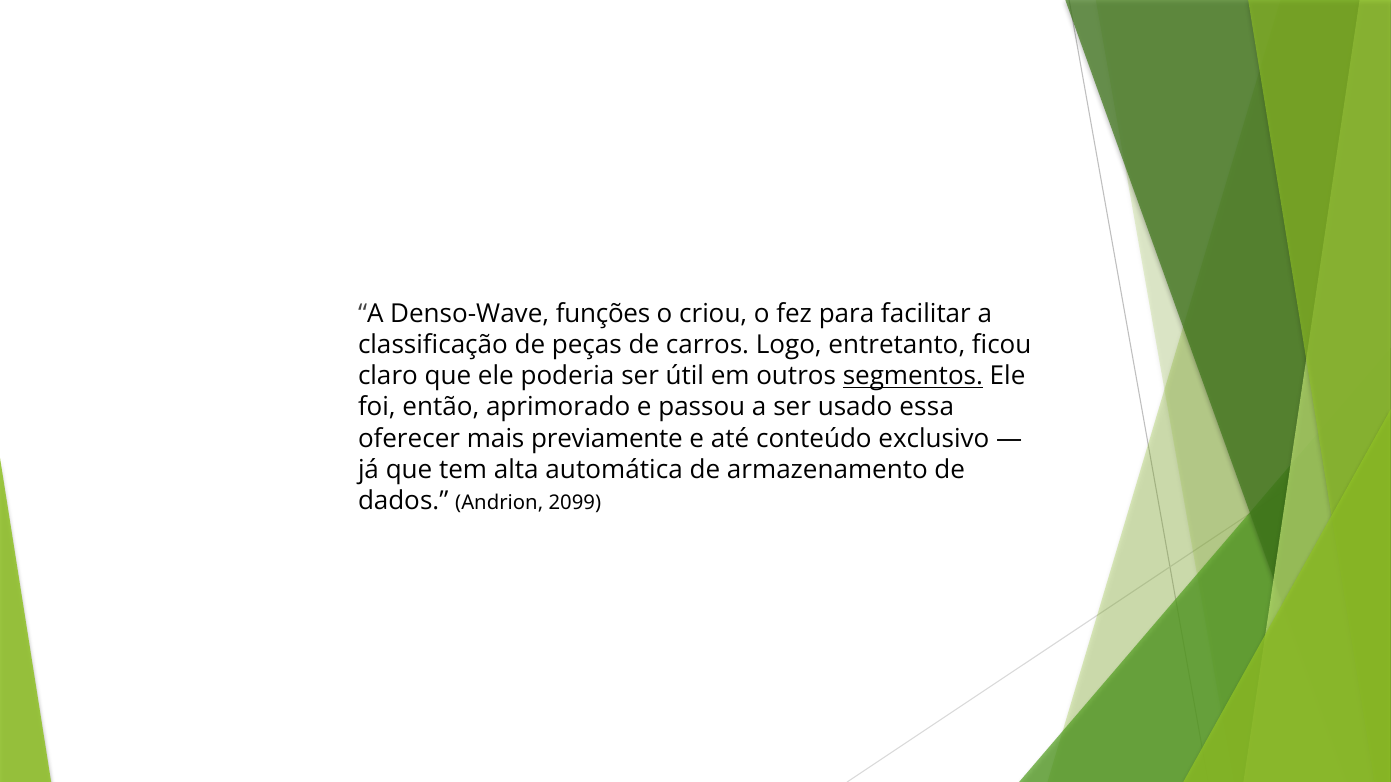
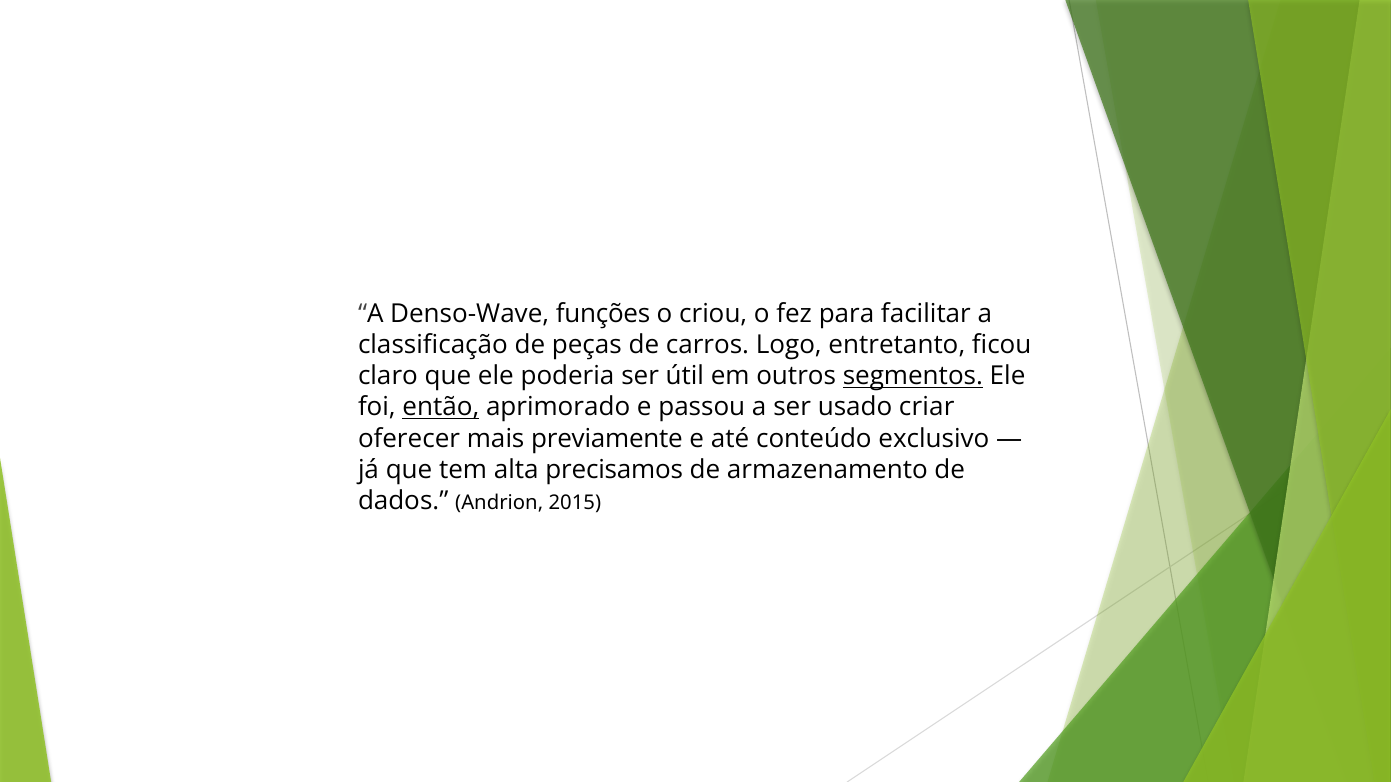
então underline: none -> present
essa: essa -> criar
automática: automática -> precisamos
2099: 2099 -> 2015
